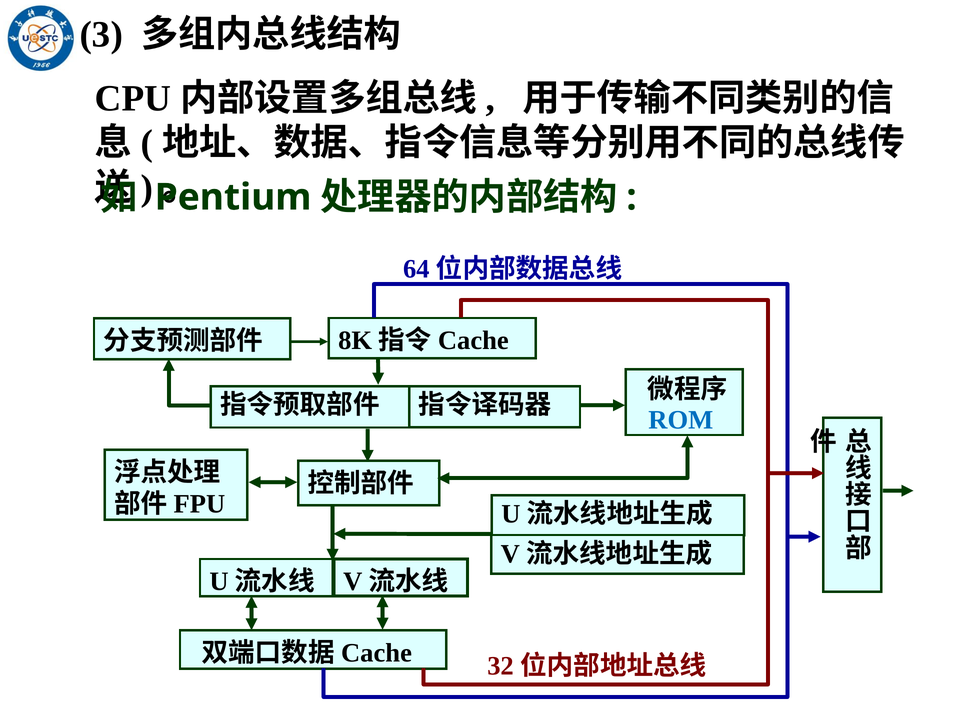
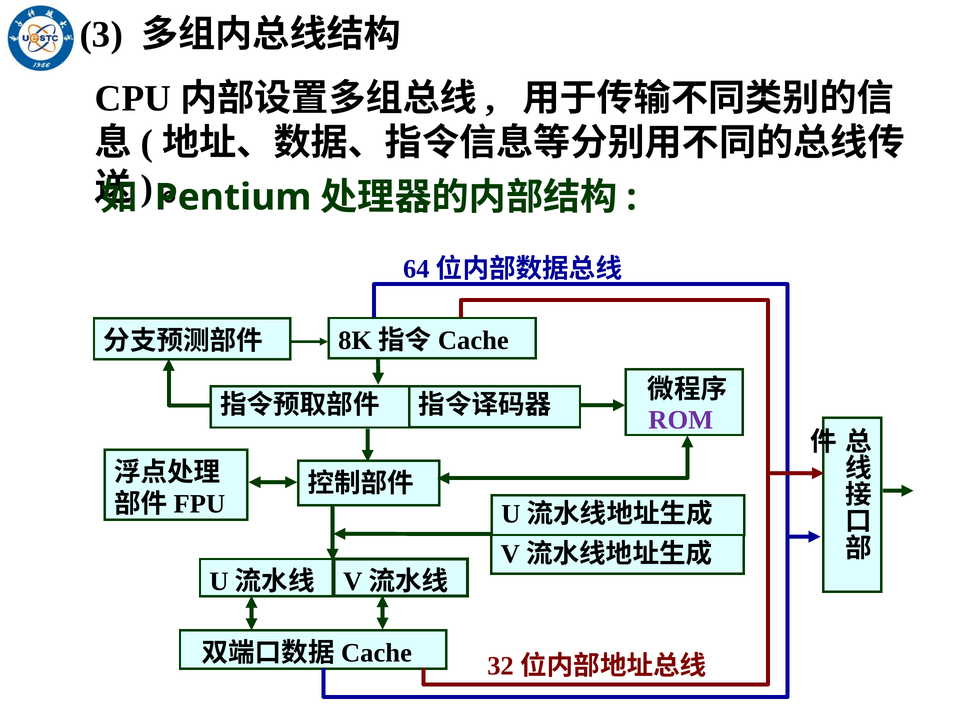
ROM colour: blue -> purple
